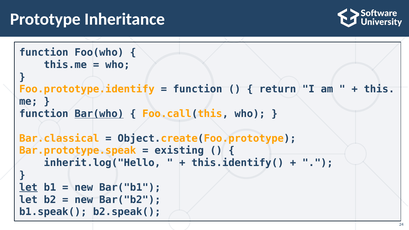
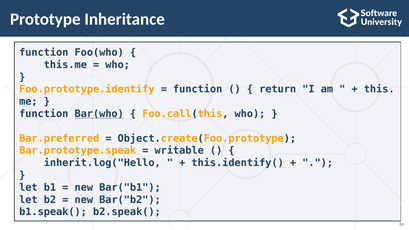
Bar.classical: Bar.classical -> Bar.preferred
existing: existing -> writable
let at (28, 187) underline: present -> none
